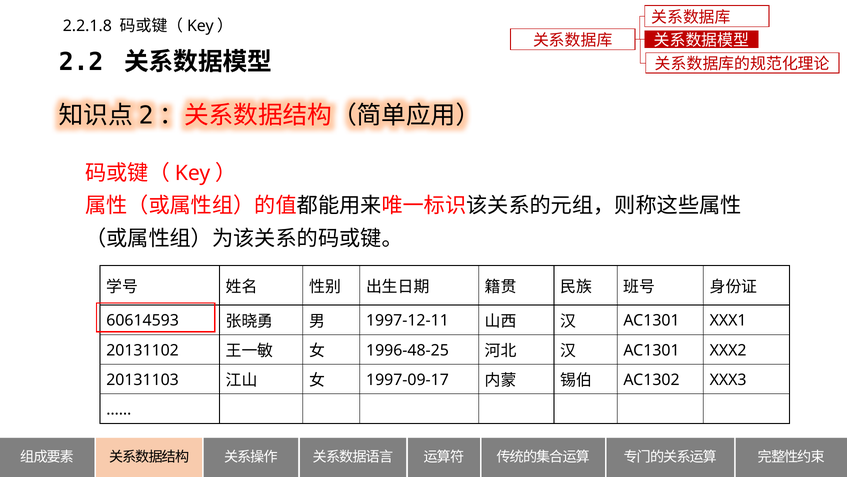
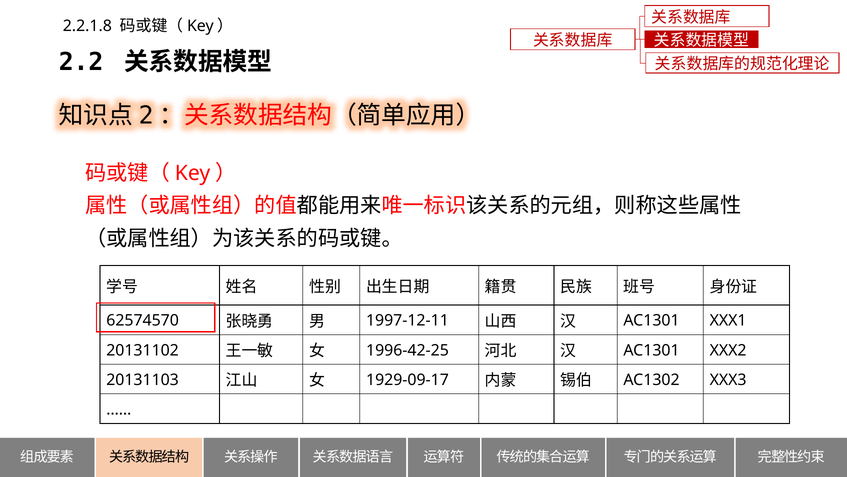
60614593: 60614593 -> 62574570
1996-48-25: 1996-48-25 -> 1996-42-25
1997-09-17: 1997-09-17 -> 1929-09-17
